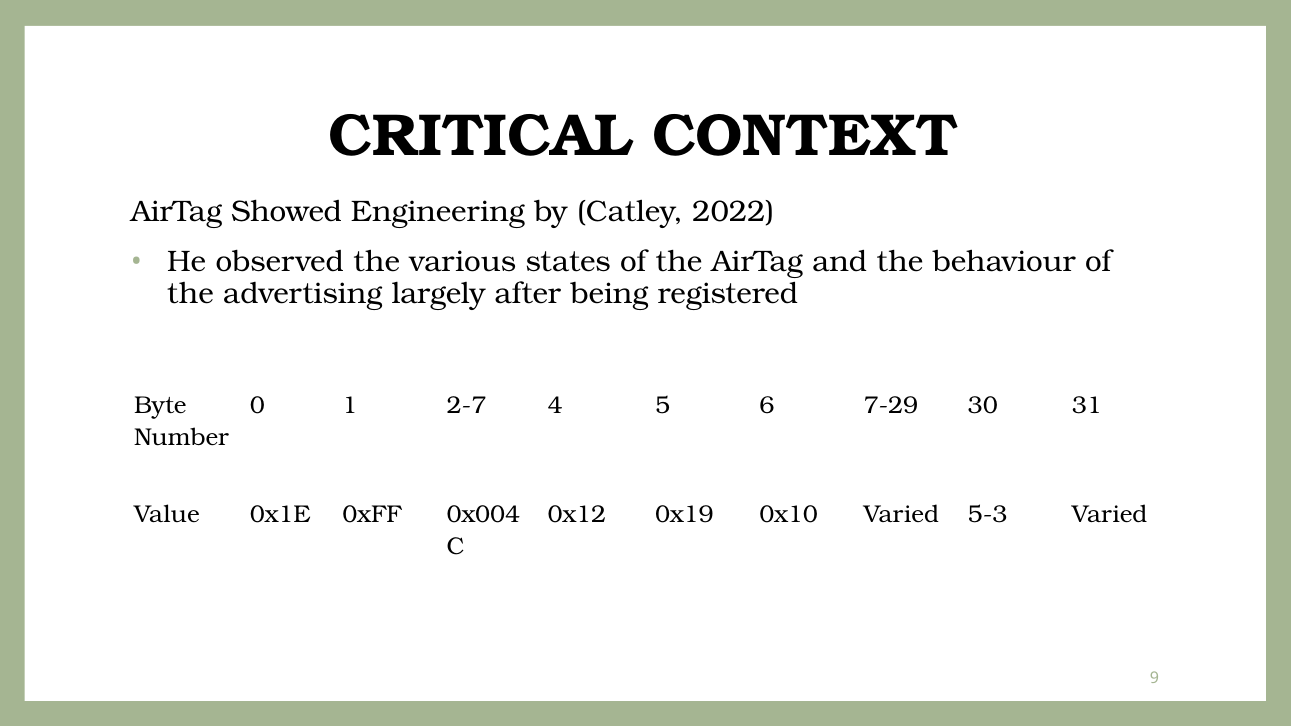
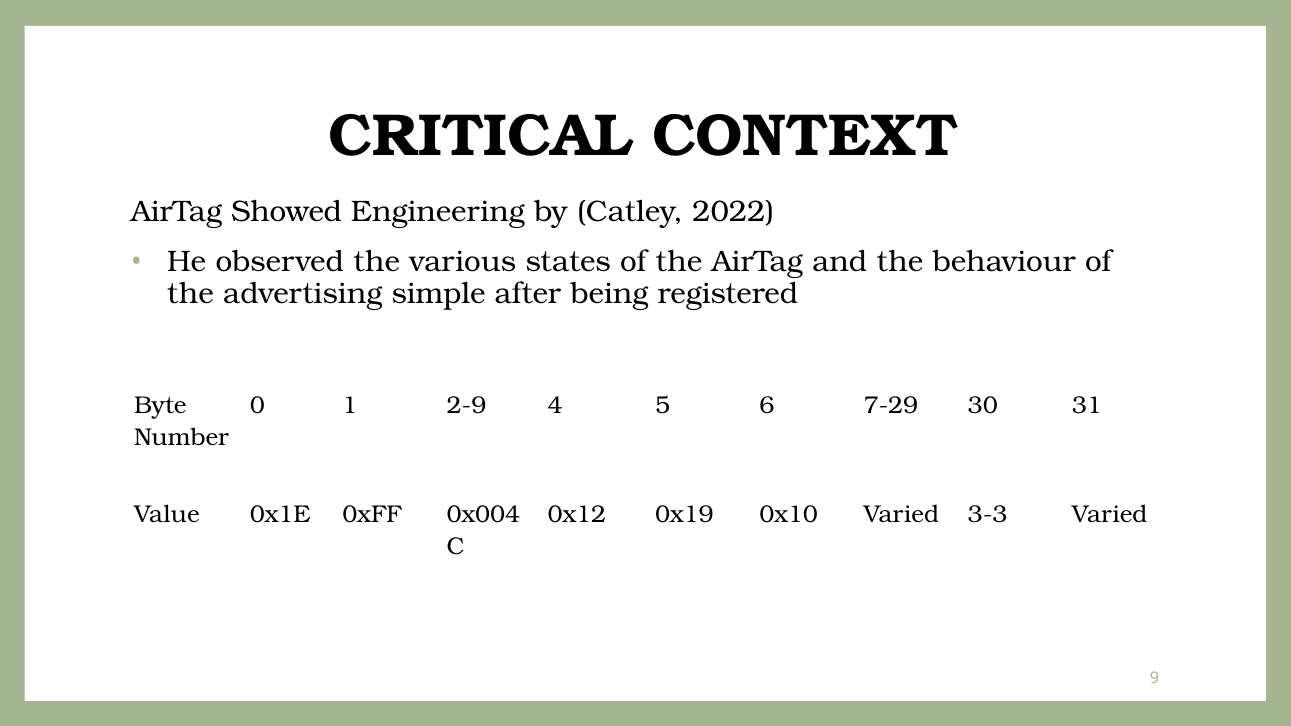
largely: largely -> simple
2-7: 2-7 -> 2-9
5-3: 5-3 -> 3-3
